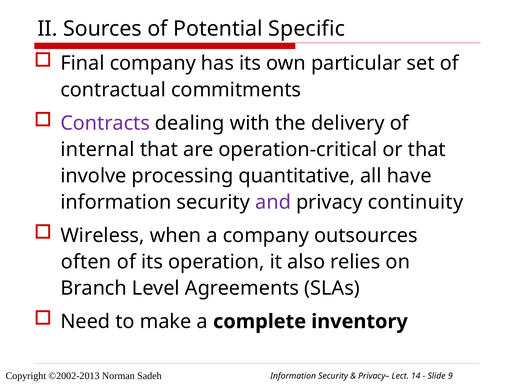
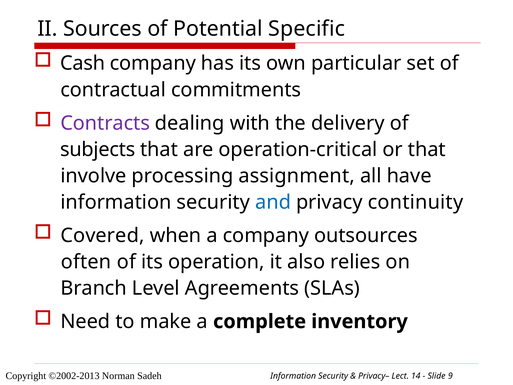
Final: Final -> Cash
internal: internal -> subjects
quantitative: quantitative -> assignment
and colour: purple -> blue
Wireless: Wireless -> Covered
